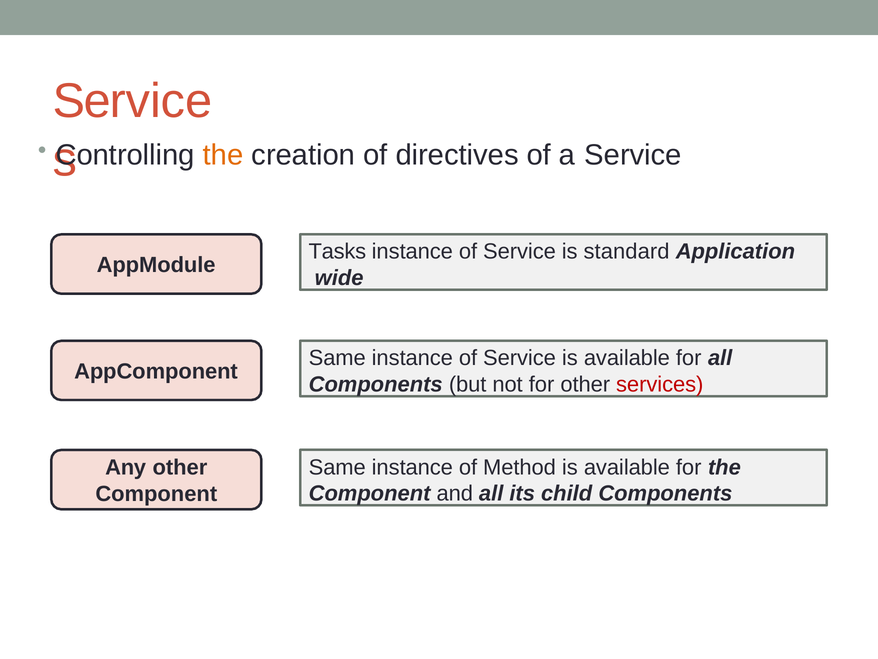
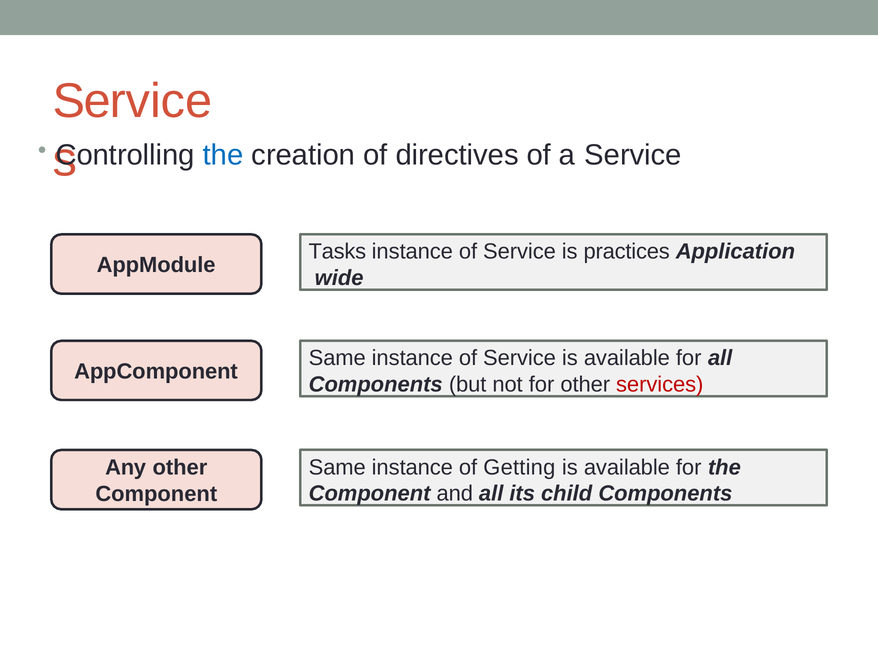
the at (223, 155) colour: orange -> blue
standard: standard -> practices
Method: Method -> Getting
